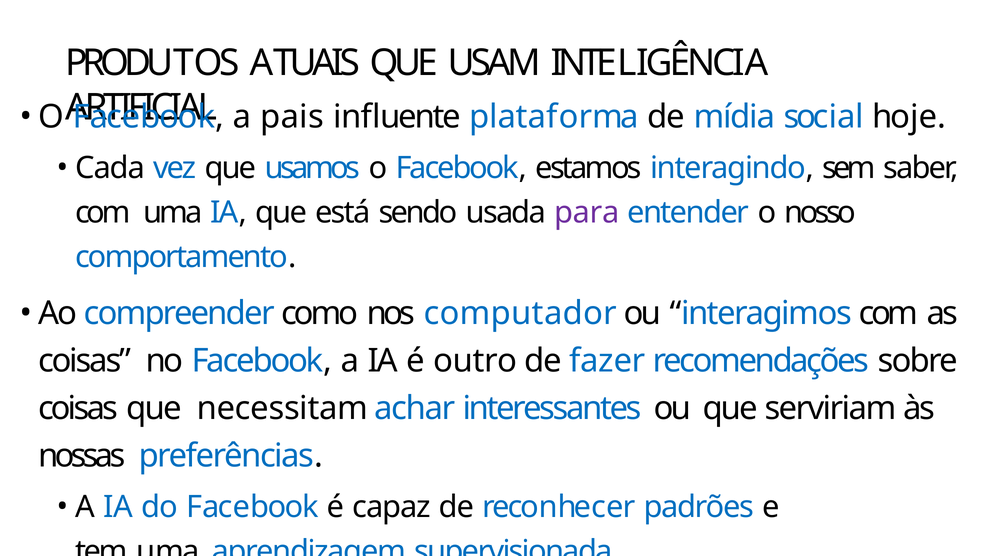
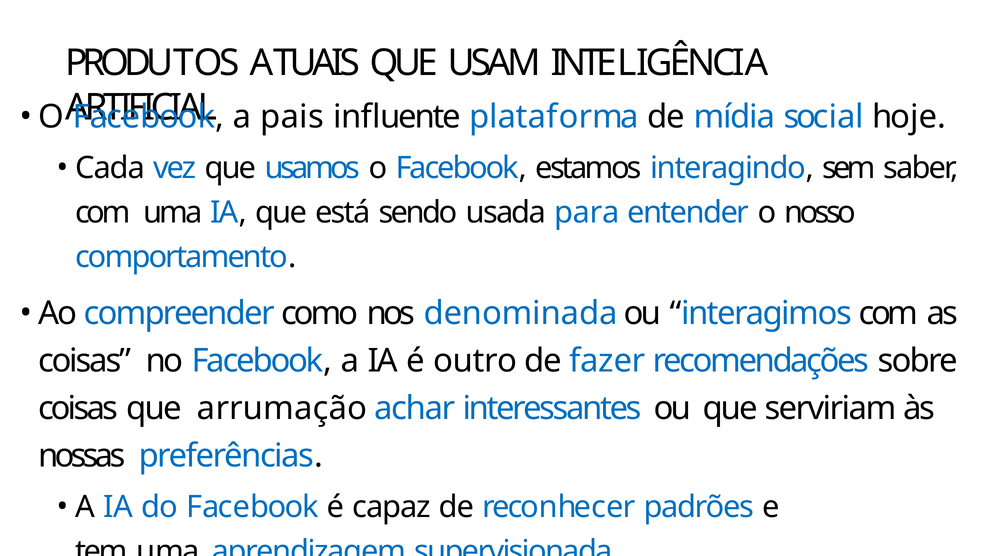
para colour: purple -> blue
computador: computador -> denominada
necessitam: necessitam -> arrumação
